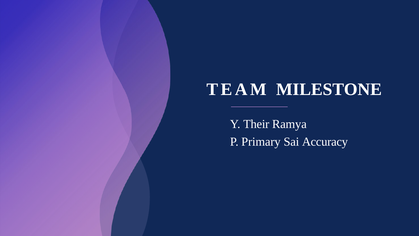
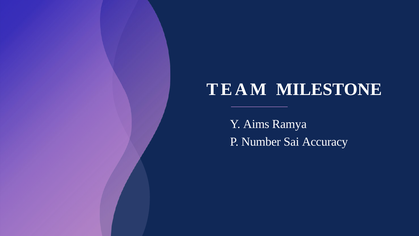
Their: Their -> Aims
Primary: Primary -> Number
